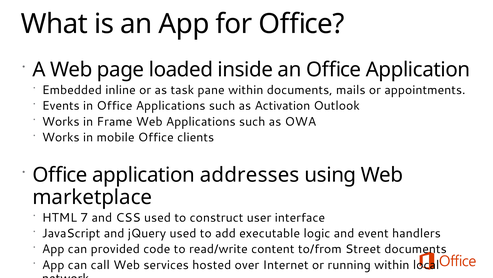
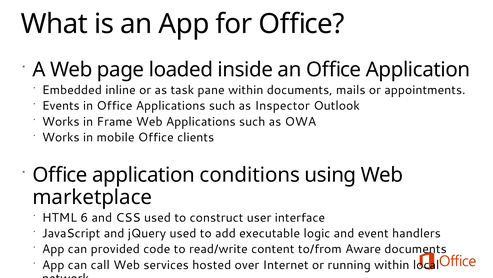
Activation: Activation -> Inspector
addresses: addresses -> conditions
7: 7 -> 6
Street: Street -> Aware
